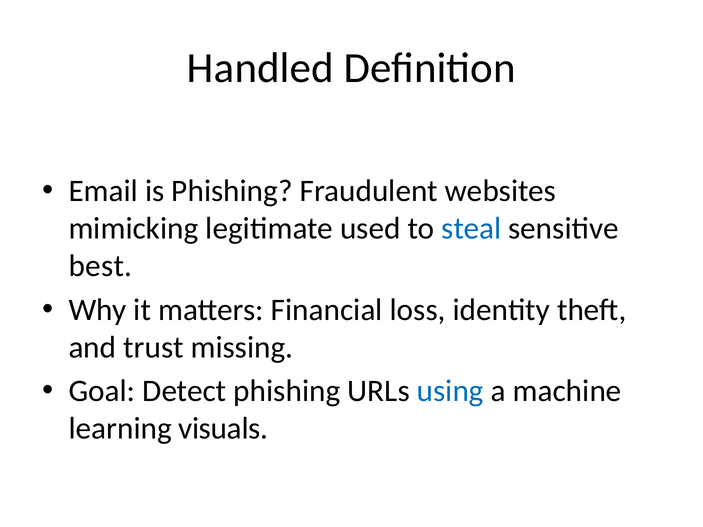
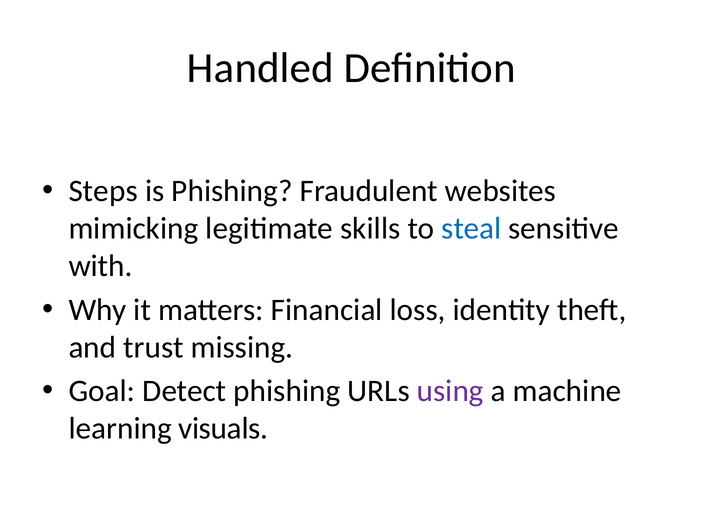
Email: Email -> Steps
used: used -> skills
best: best -> with
using colour: blue -> purple
